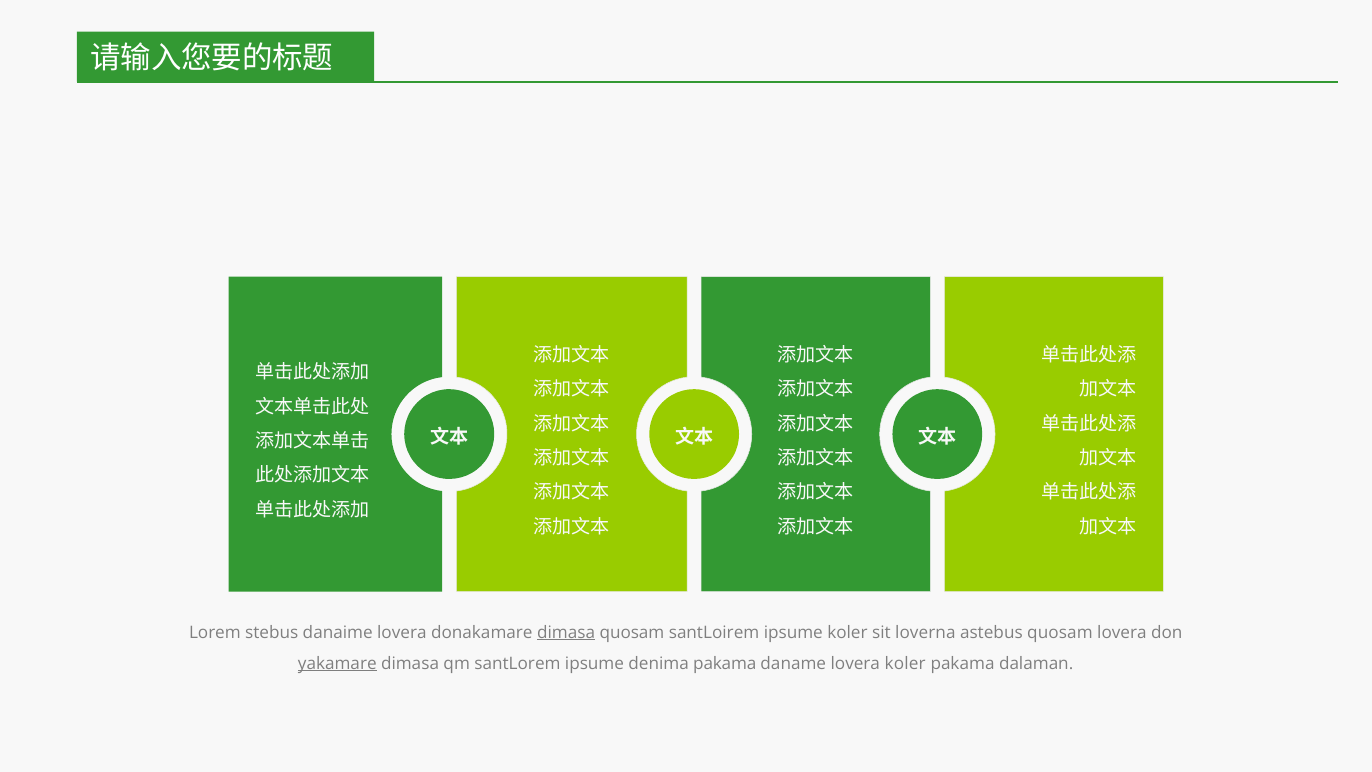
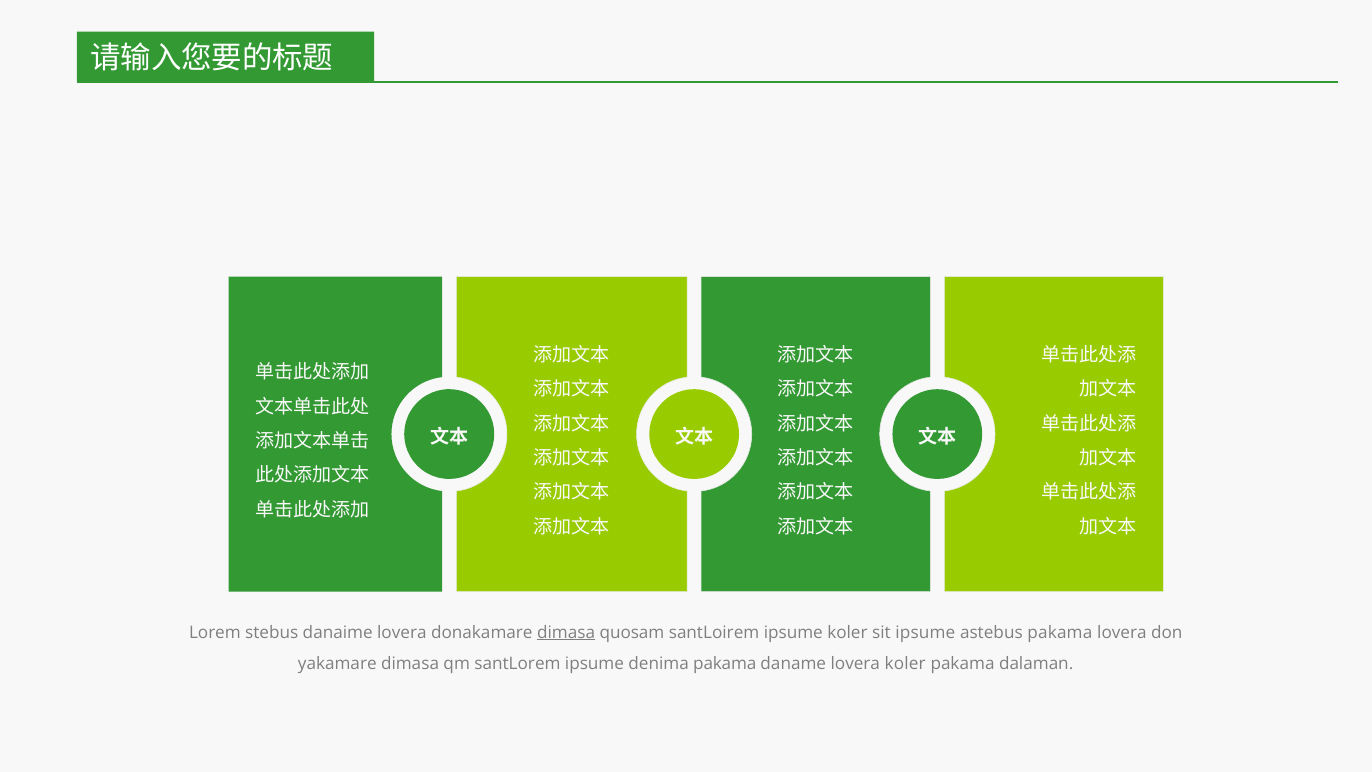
sit loverna: loverna -> ipsume
astebus quosam: quosam -> pakama
yakamare underline: present -> none
